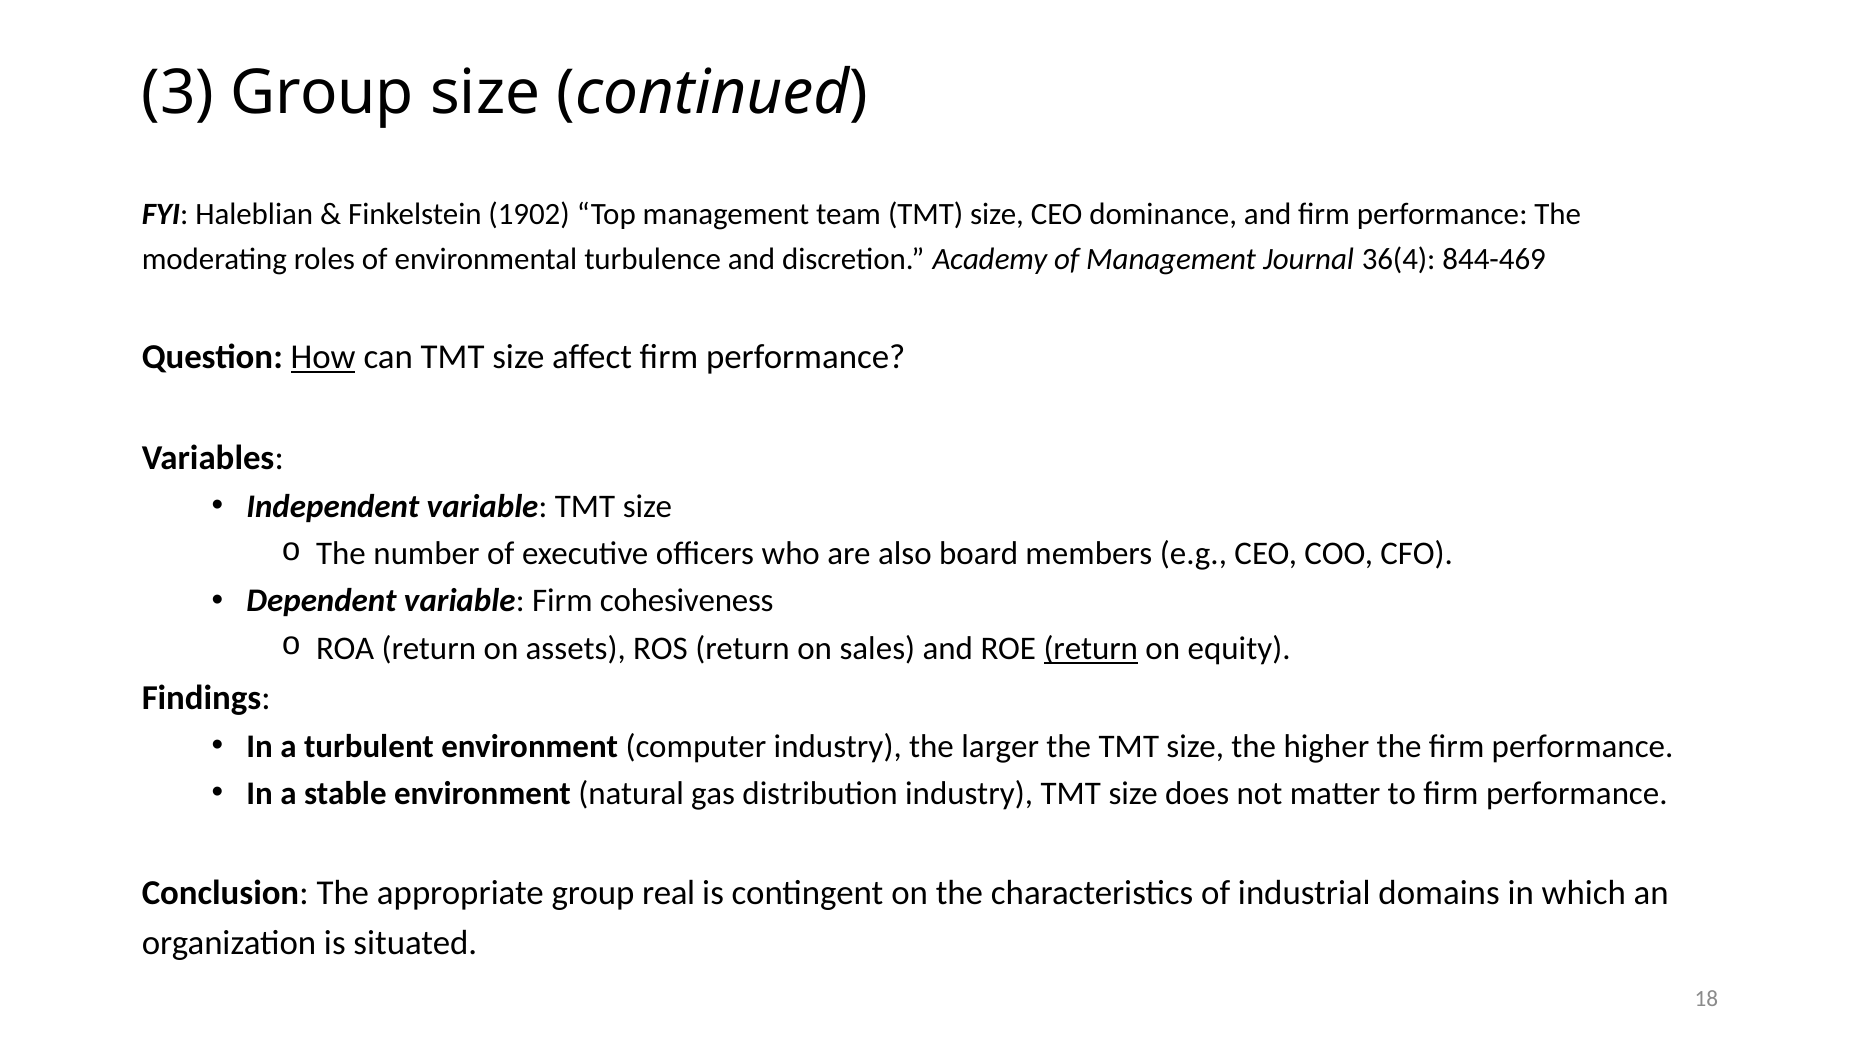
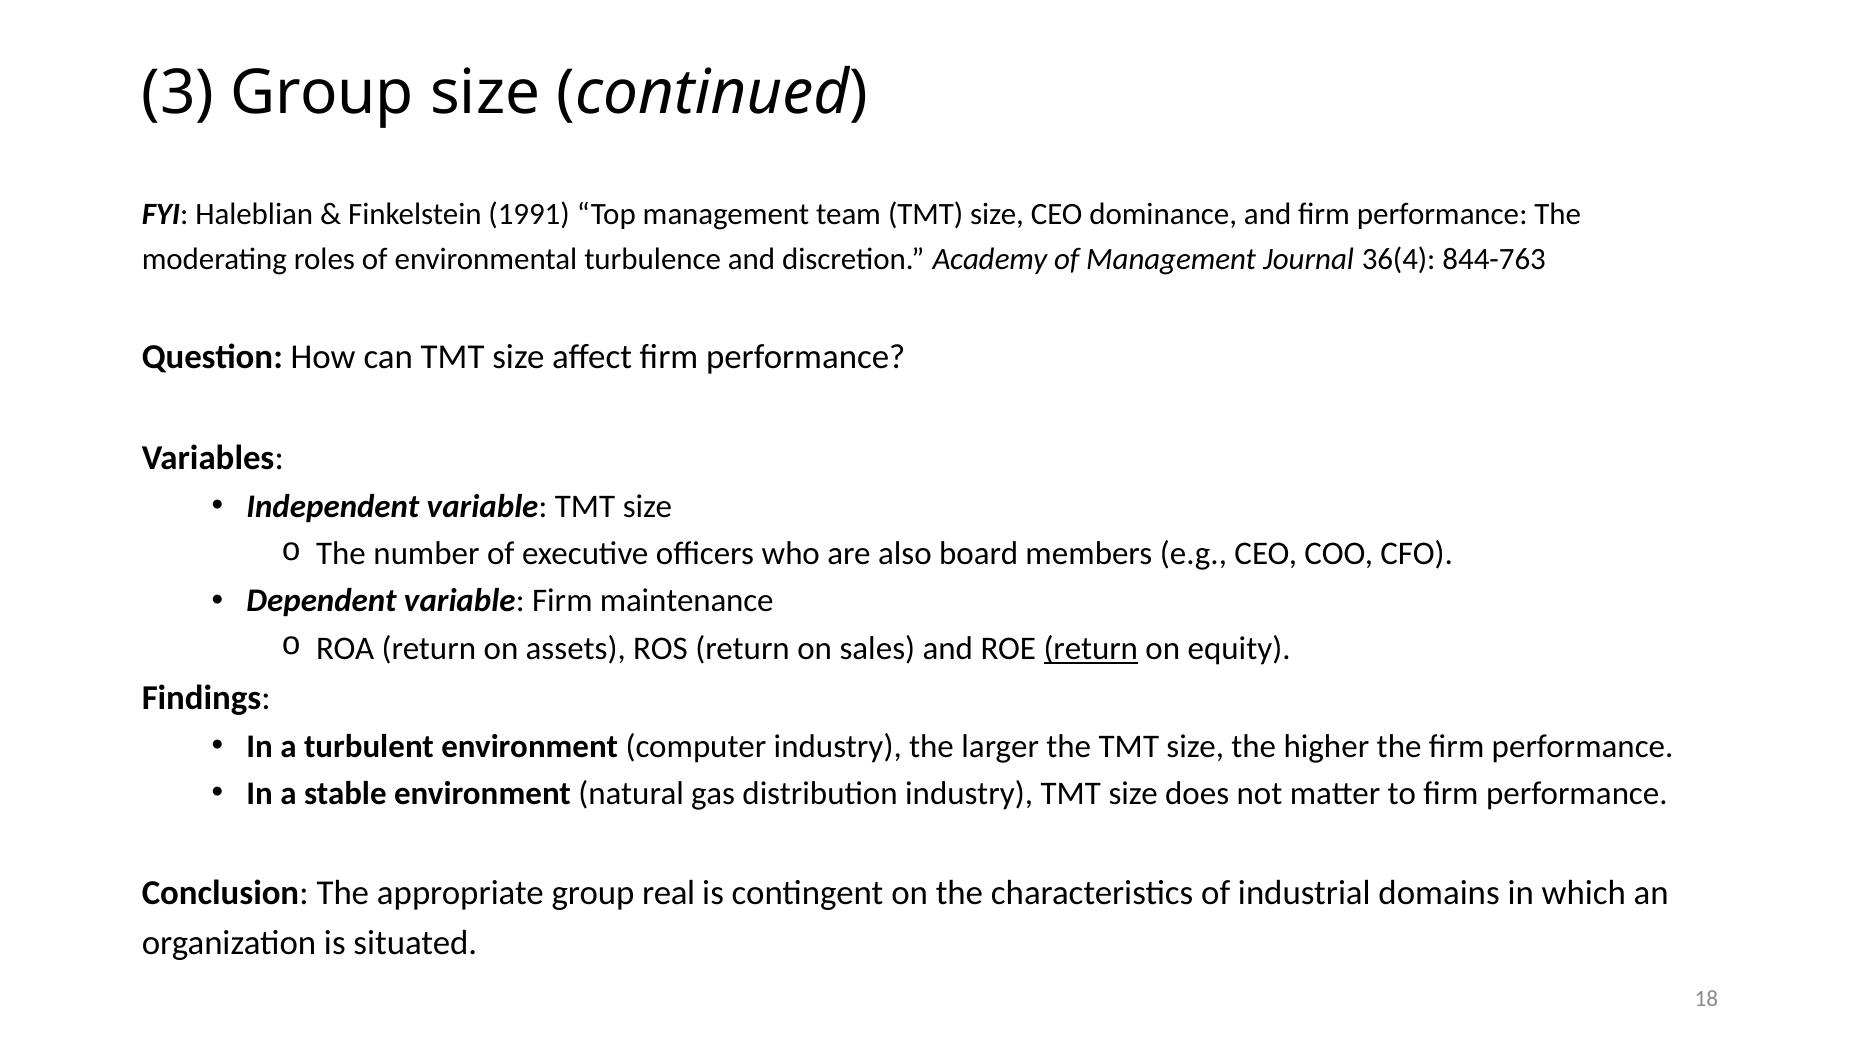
1902: 1902 -> 1991
844-469: 844-469 -> 844-763
How underline: present -> none
cohesiveness: cohesiveness -> maintenance
